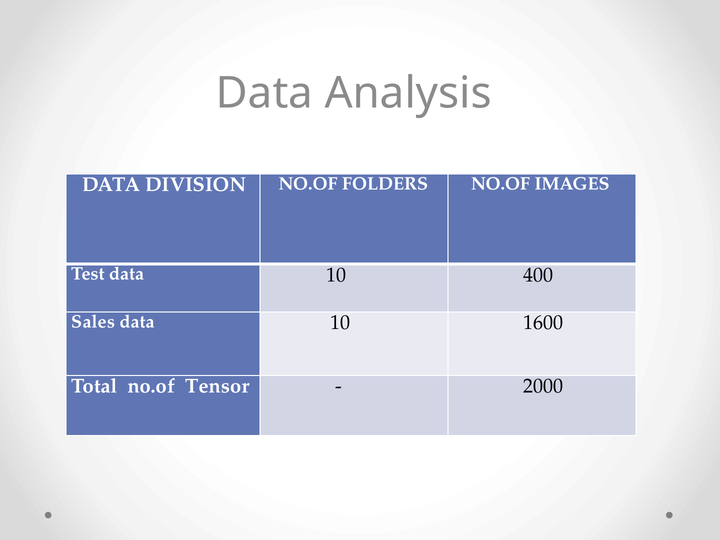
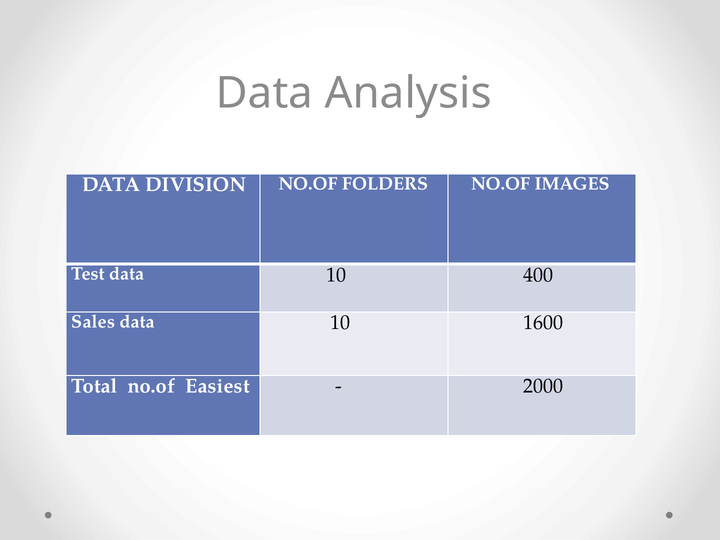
Tensor: Tensor -> Easiest
